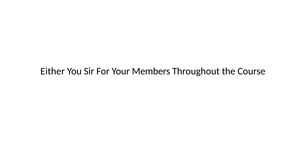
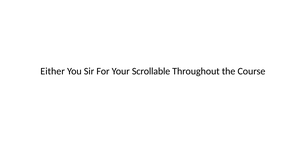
Members: Members -> Scrollable
